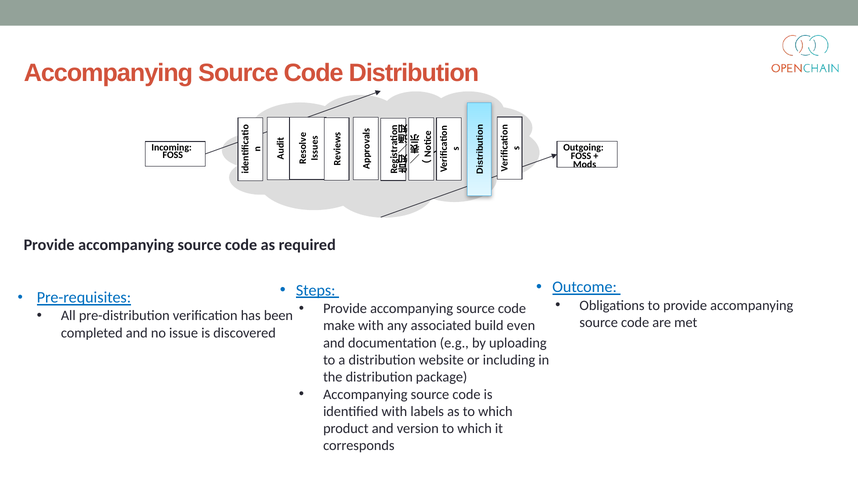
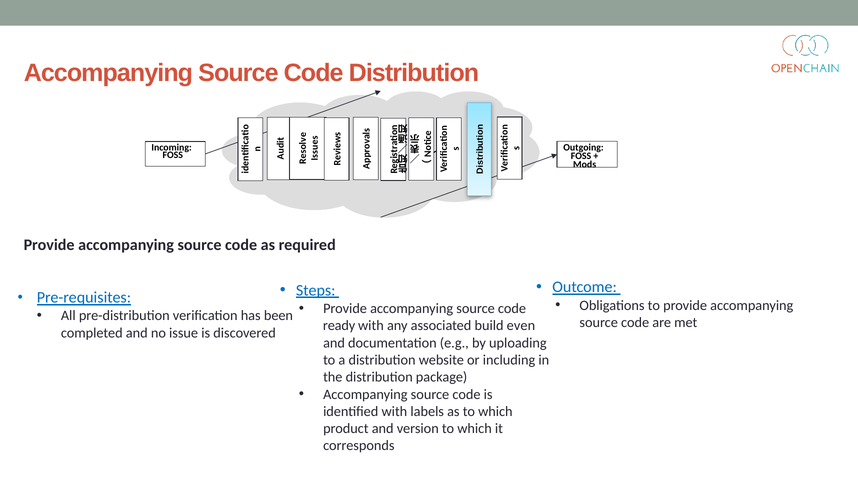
make: make -> ready
